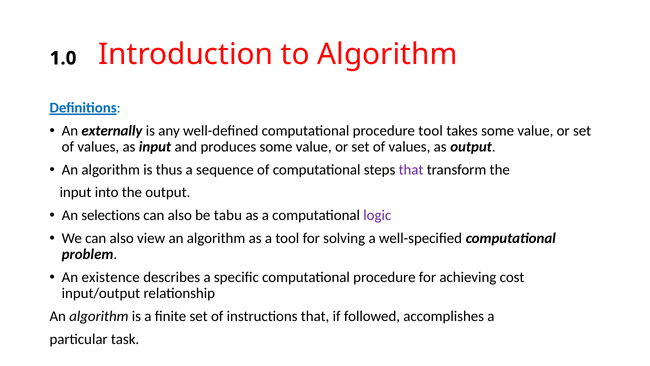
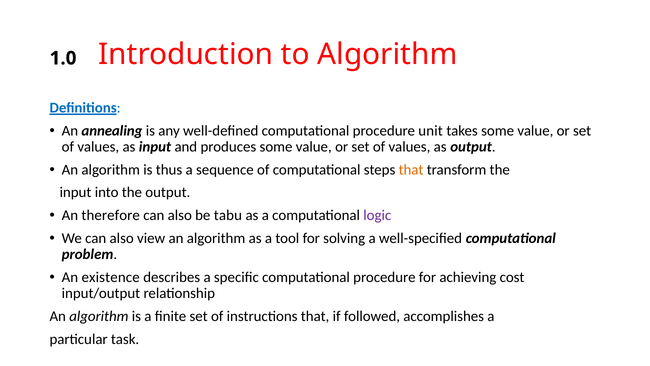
externally: externally -> annealing
procedure tool: tool -> unit
that at (411, 170) colour: purple -> orange
selections: selections -> therefore
